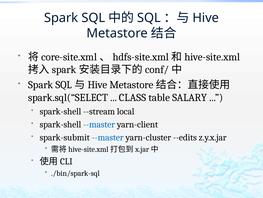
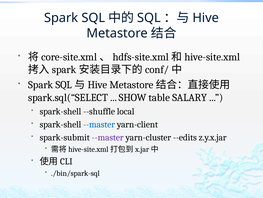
CLASS: CLASS -> SHOW
--stream: --stream -> --shuffle
--master at (108, 137) colour: blue -> purple
